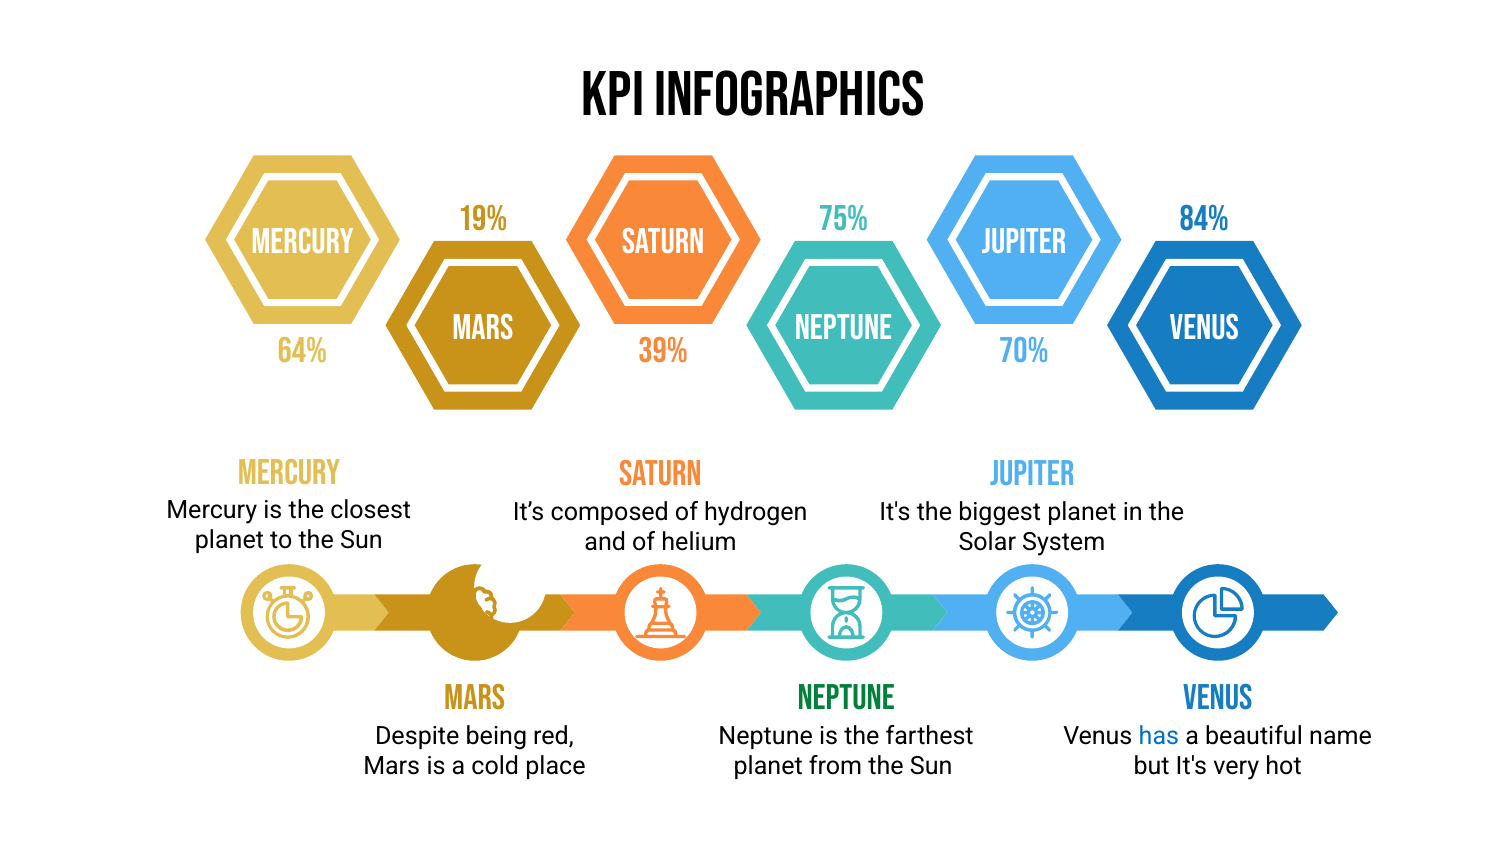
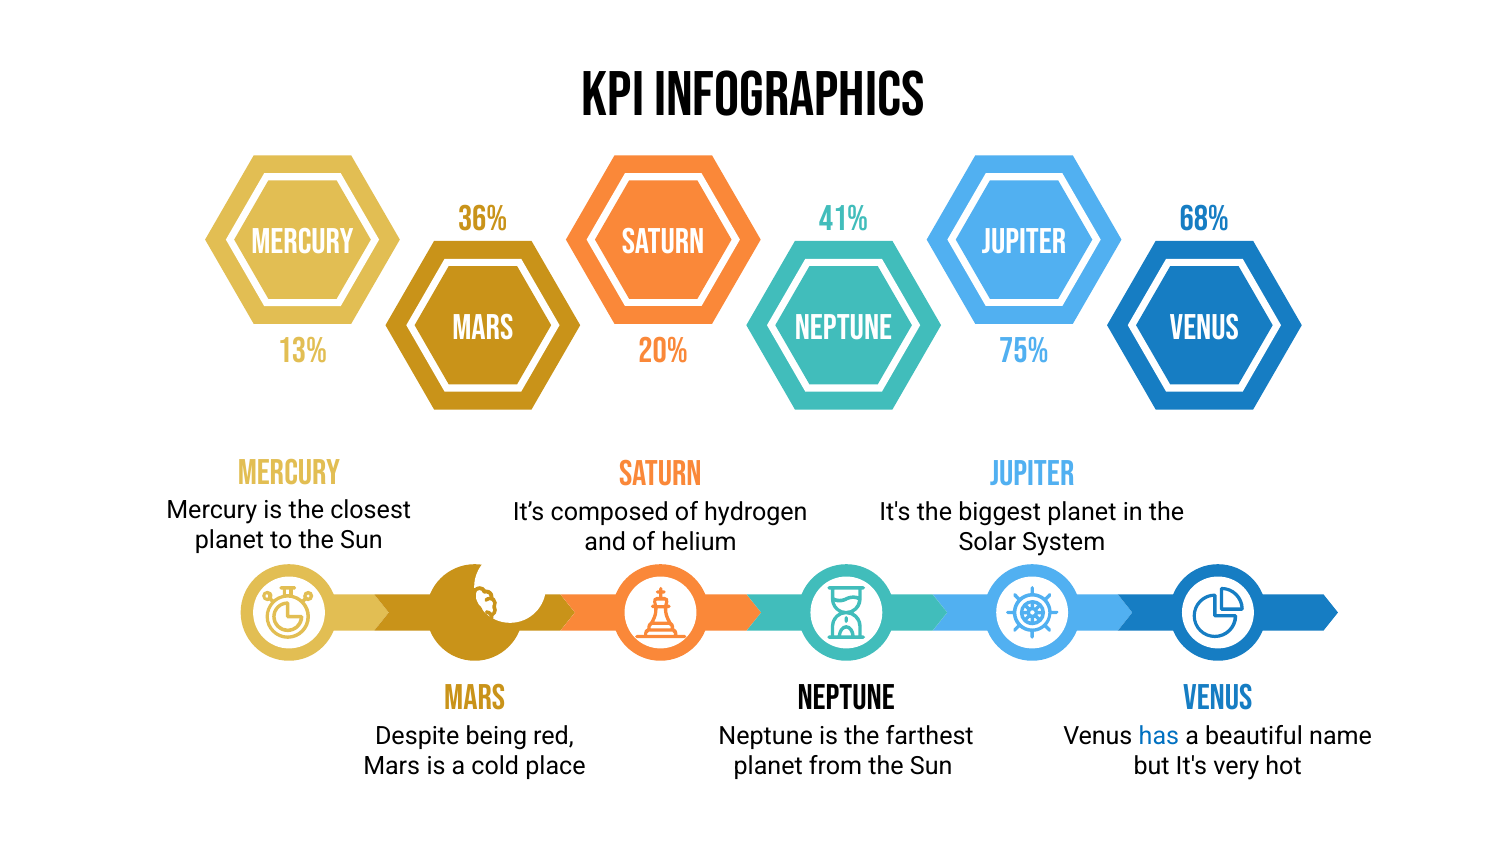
19%: 19% -> 36%
75%: 75% -> 41%
84%: 84% -> 68%
64%: 64% -> 13%
39%: 39% -> 20%
70%: 70% -> 75%
NEPTUNE at (846, 698) colour: green -> black
